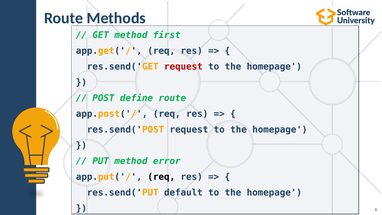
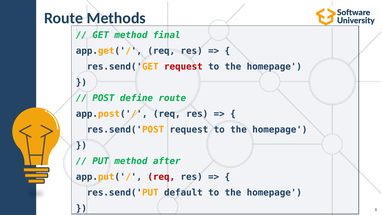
first: first -> final
error: error -> after
req at (161, 177) colour: black -> red
